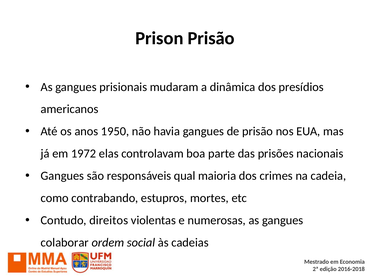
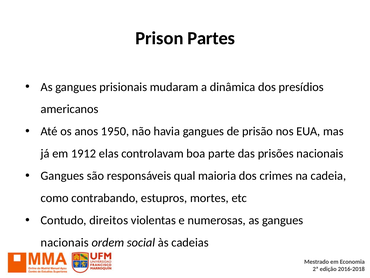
Prison Prisão: Prisão -> Partes
1972: 1972 -> 1912
colaborar at (65, 242): colaborar -> nacionais
